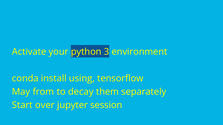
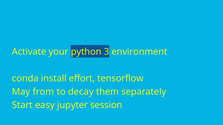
using: using -> effort
over: over -> easy
